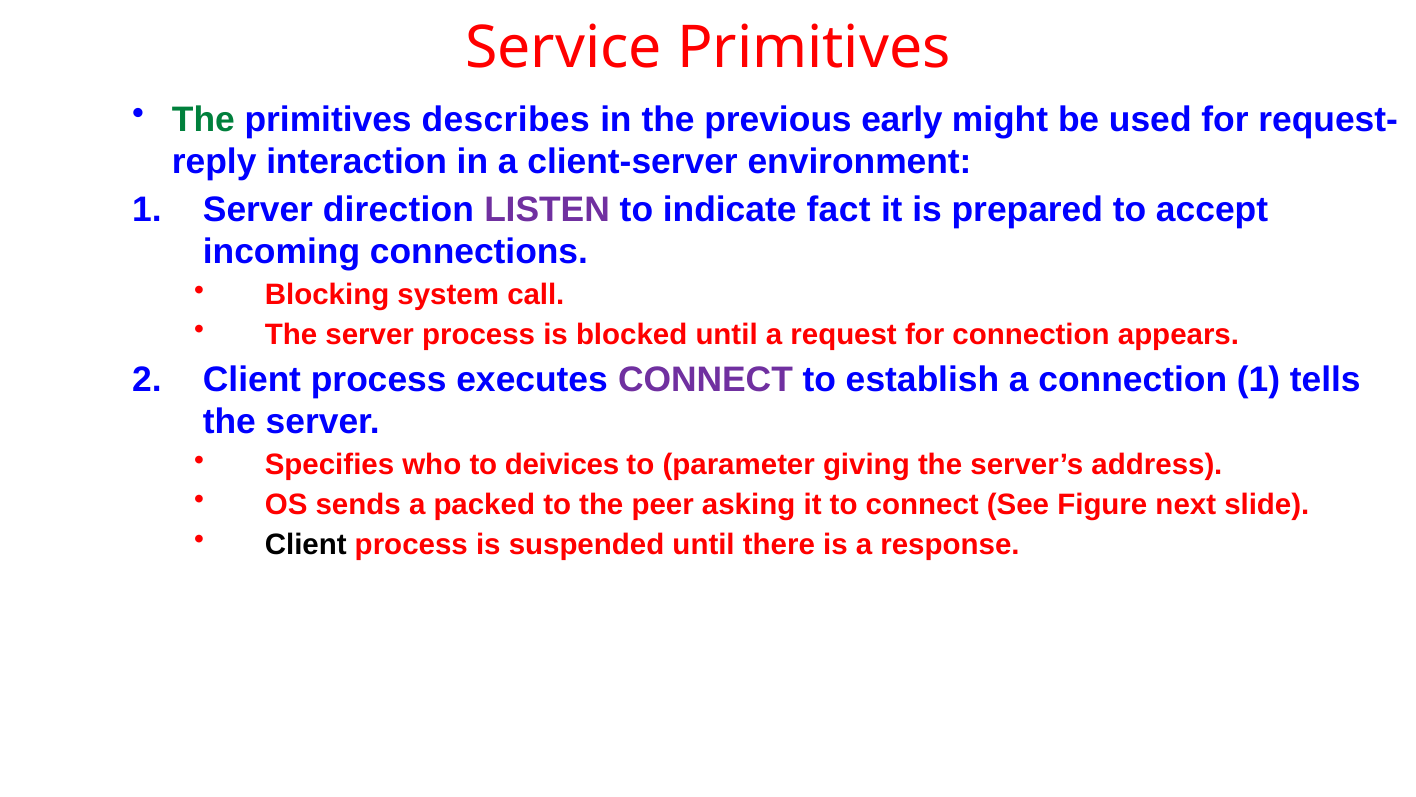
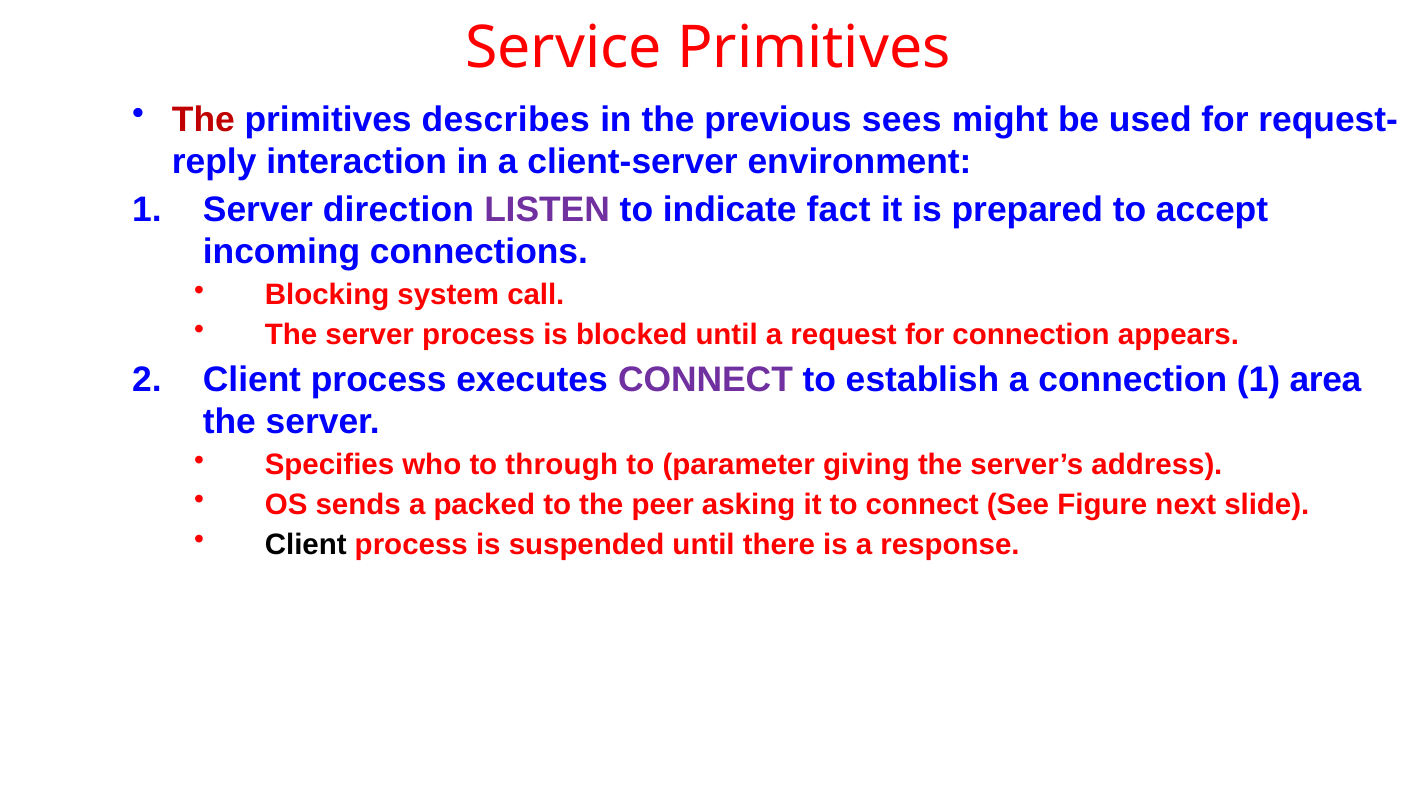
The at (203, 119) colour: green -> red
early: early -> sees
tells: tells -> area
deivices: deivices -> through
